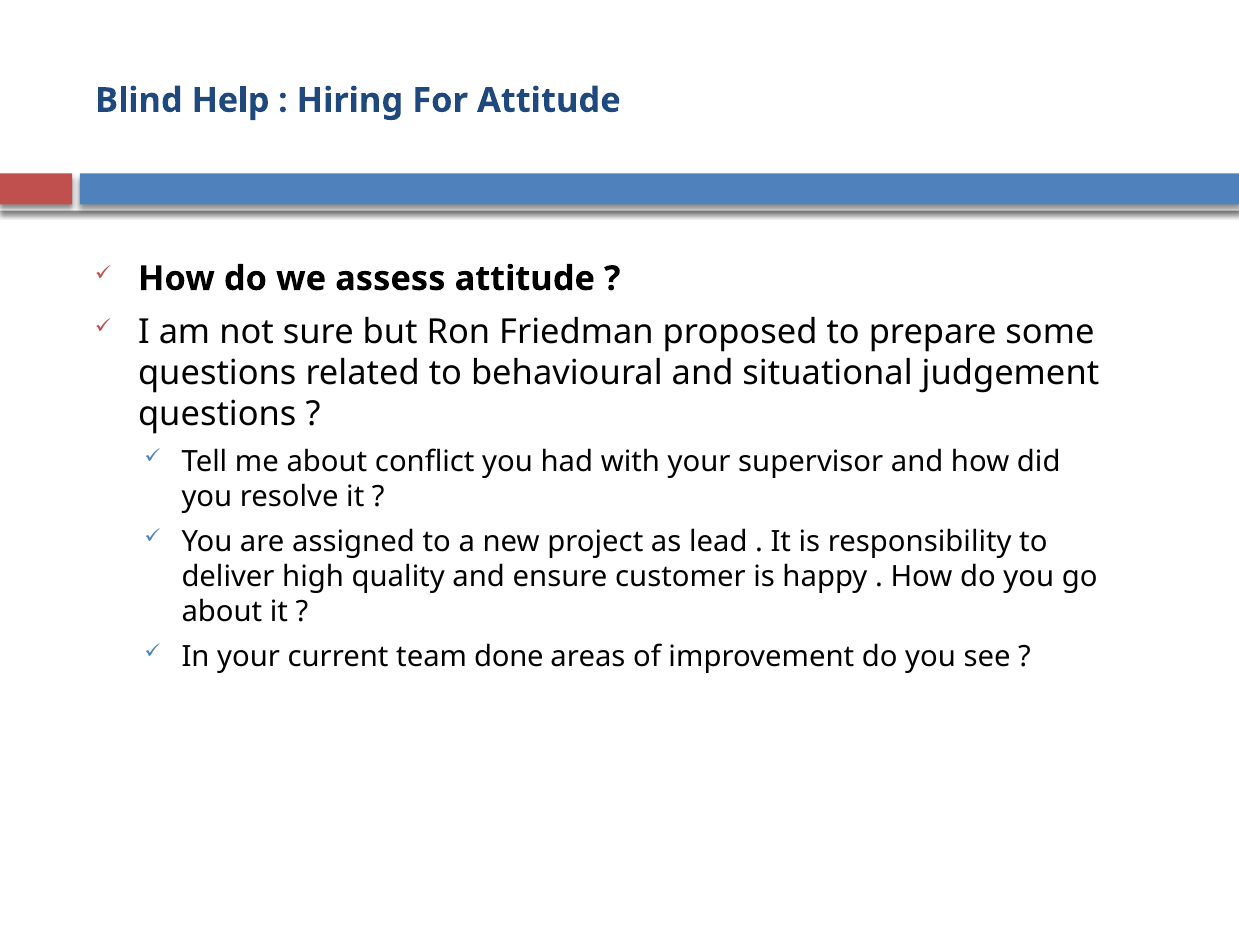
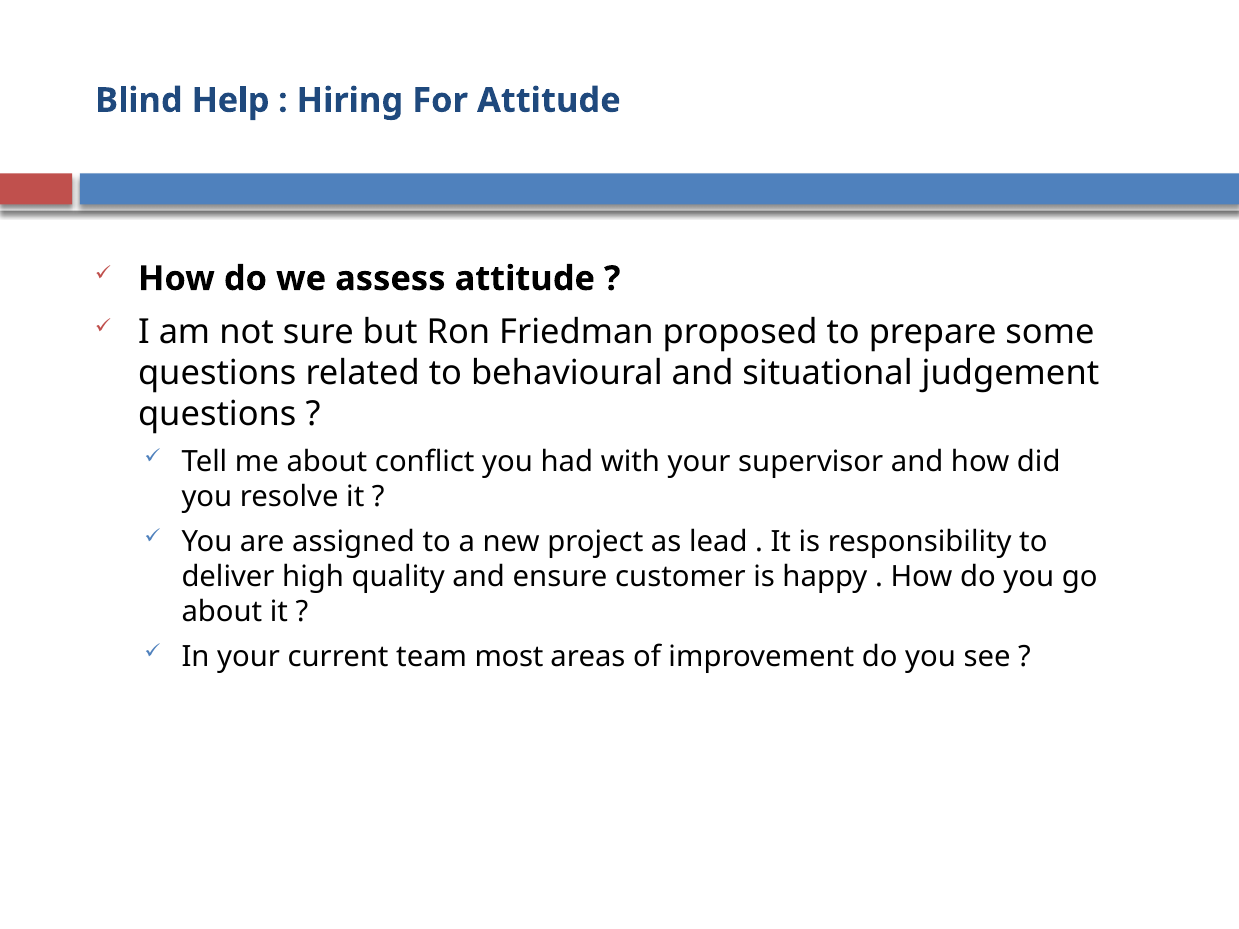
done: done -> most
